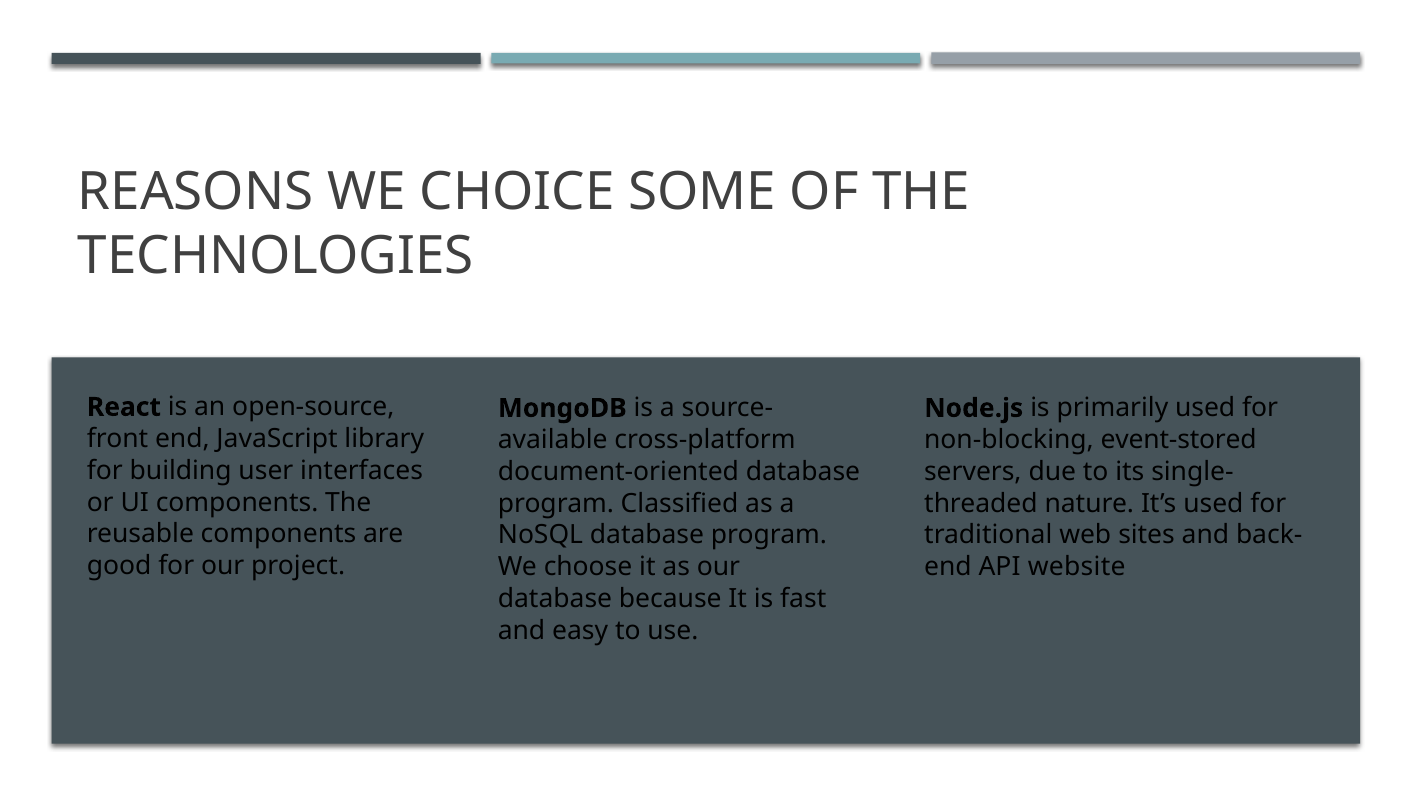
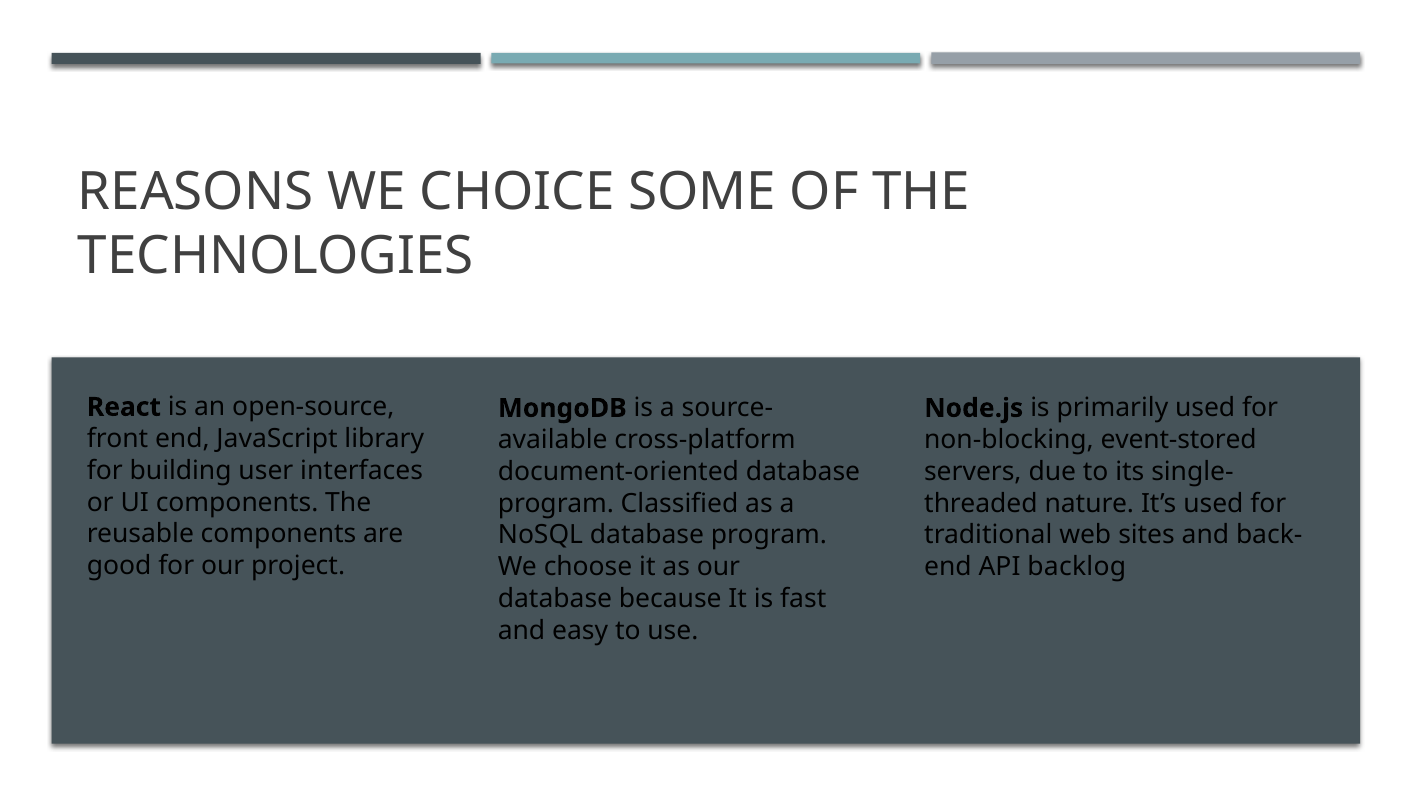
website: website -> backlog
